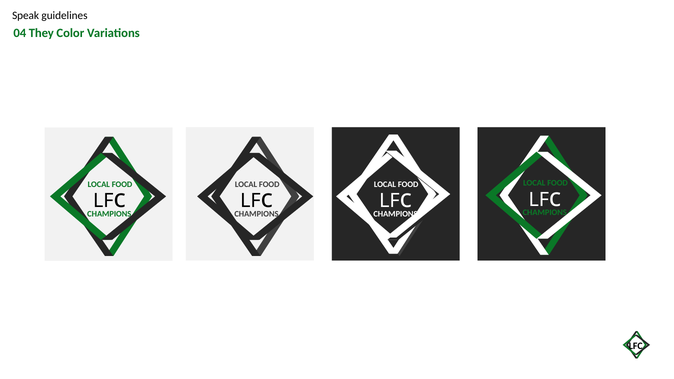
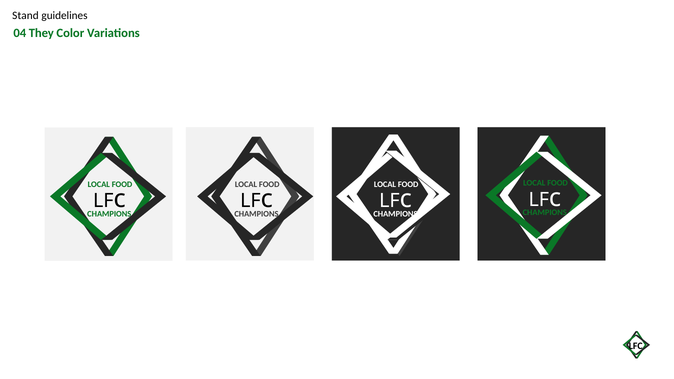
Speak: Speak -> Stand
